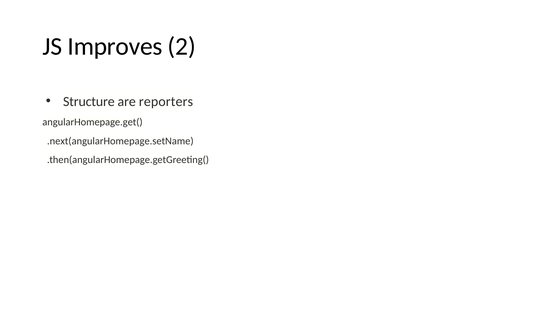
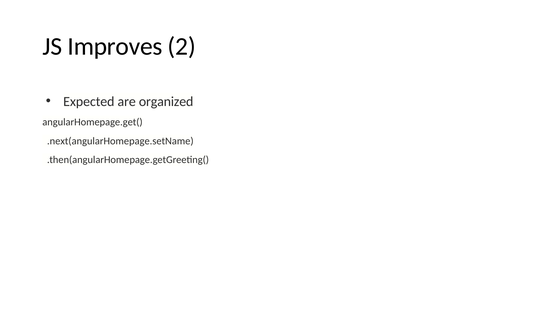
Structure: Structure -> Expected
reporters: reporters -> organized
